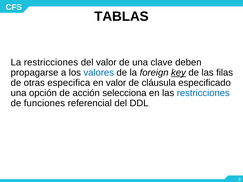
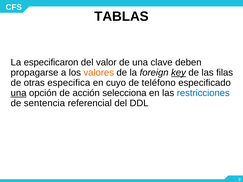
La restricciones: restricciones -> especificaron
valores colour: blue -> orange
en valor: valor -> cuyo
cláusula: cláusula -> teléfono
una at (19, 93) underline: none -> present
funciones: funciones -> sentencia
